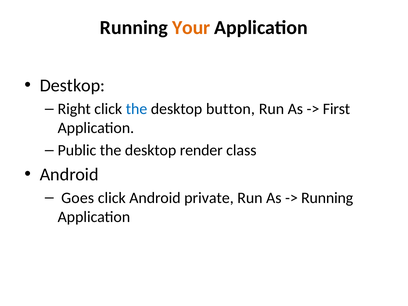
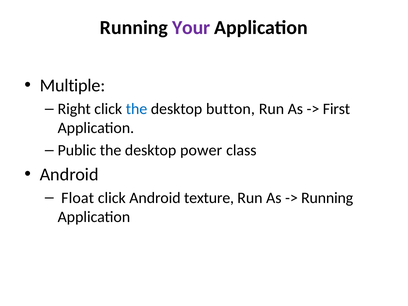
Your colour: orange -> purple
Destkop: Destkop -> Multiple
render: render -> power
Goes: Goes -> Float
private: private -> texture
